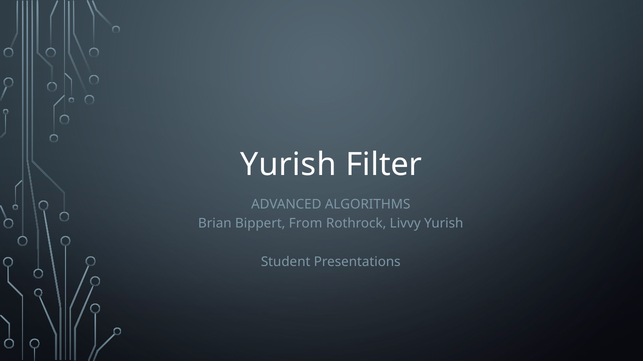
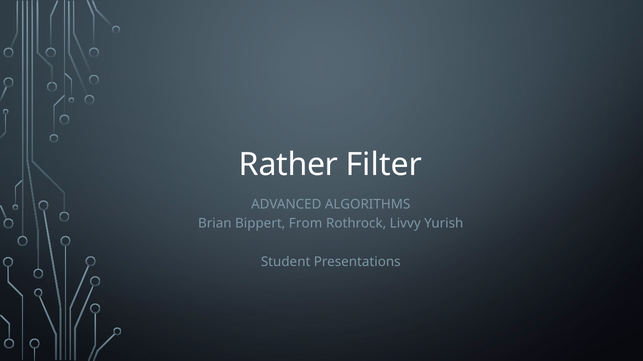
Yurish at (288, 165): Yurish -> Rather
